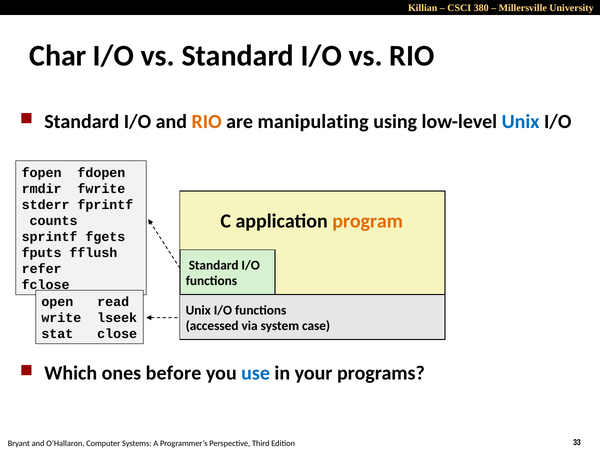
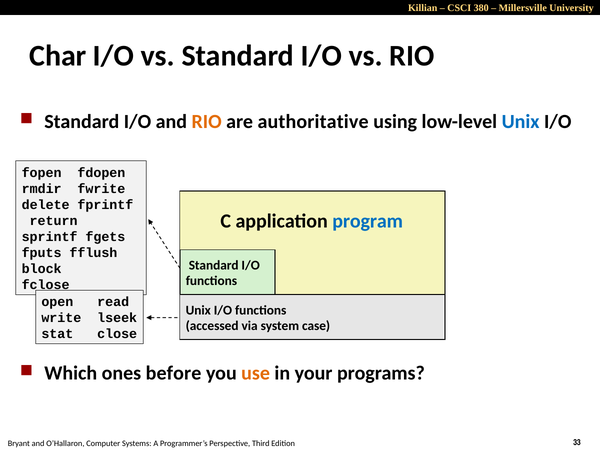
manipulating: manipulating -> authoritative
stderr: stderr -> delete
program colour: orange -> blue
counts: counts -> return
refer: refer -> block
use colour: blue -> orange
